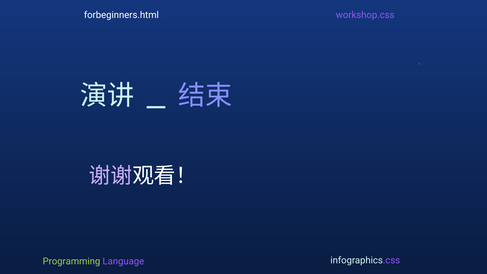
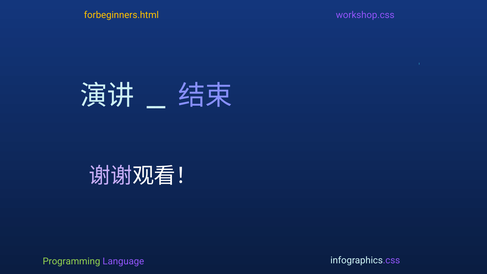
forbeginners.html colour: white -> yellow
